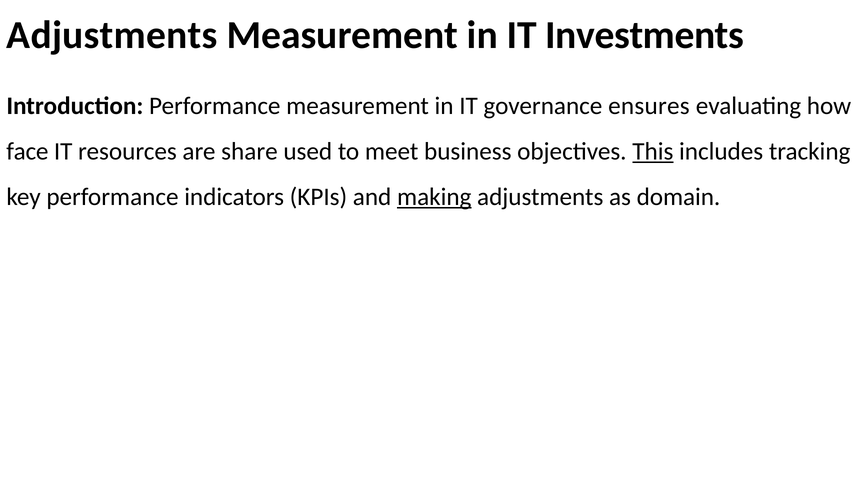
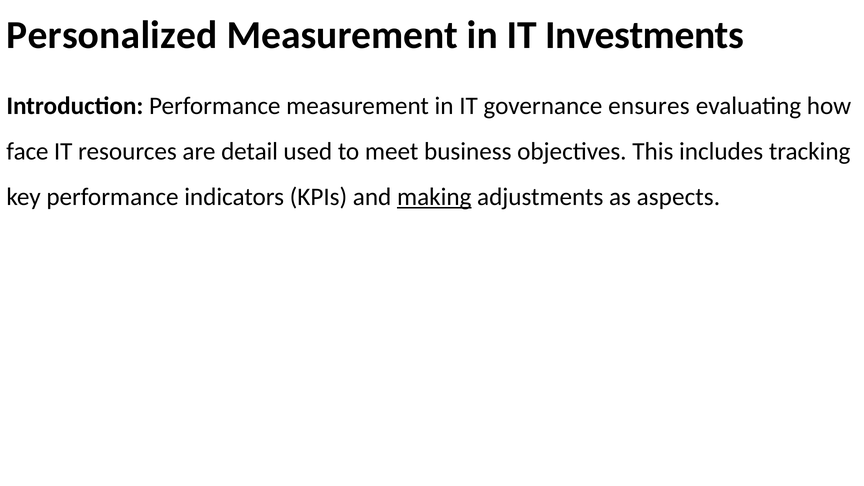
Adjustments at (112, 35): Adjustments -> Personalized
share: share -> detail
This underline: present -> none
domain: domain -> aspects
